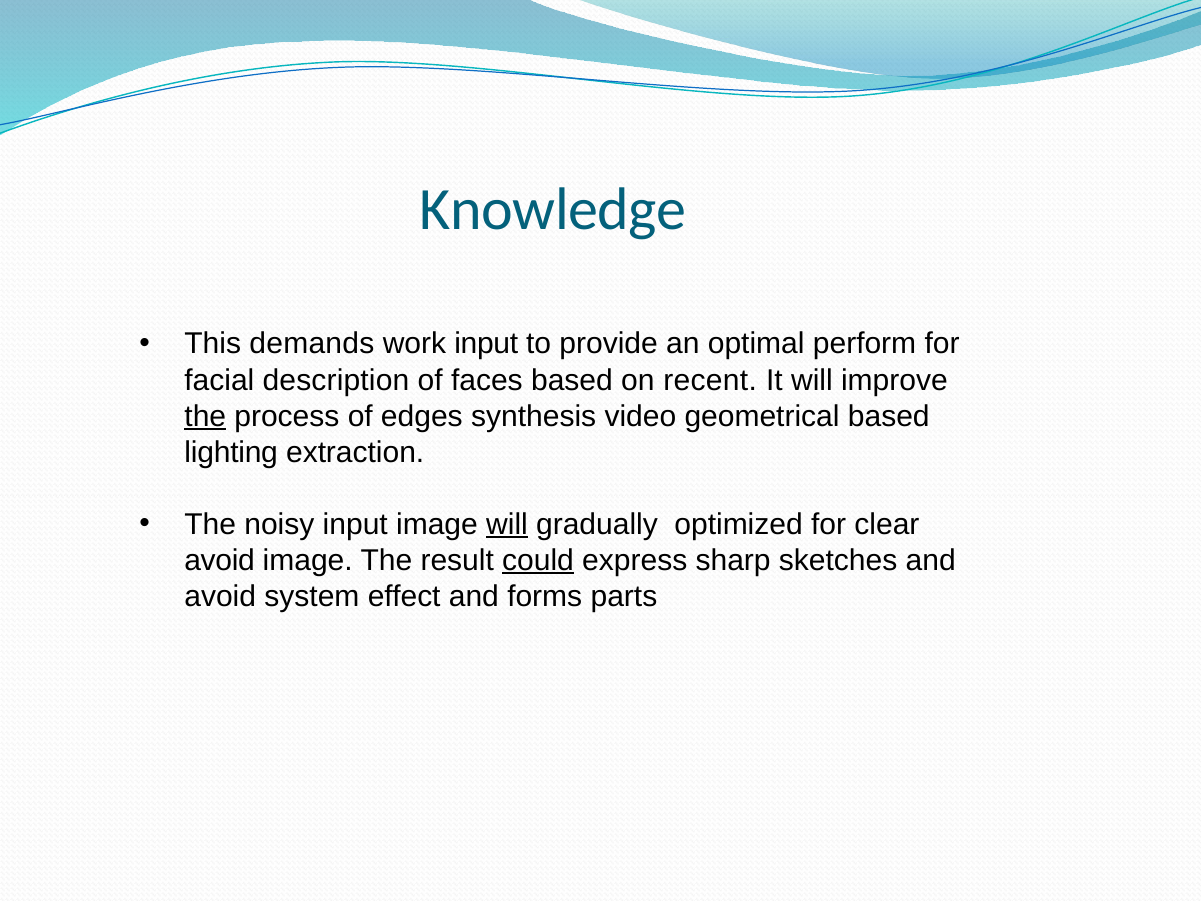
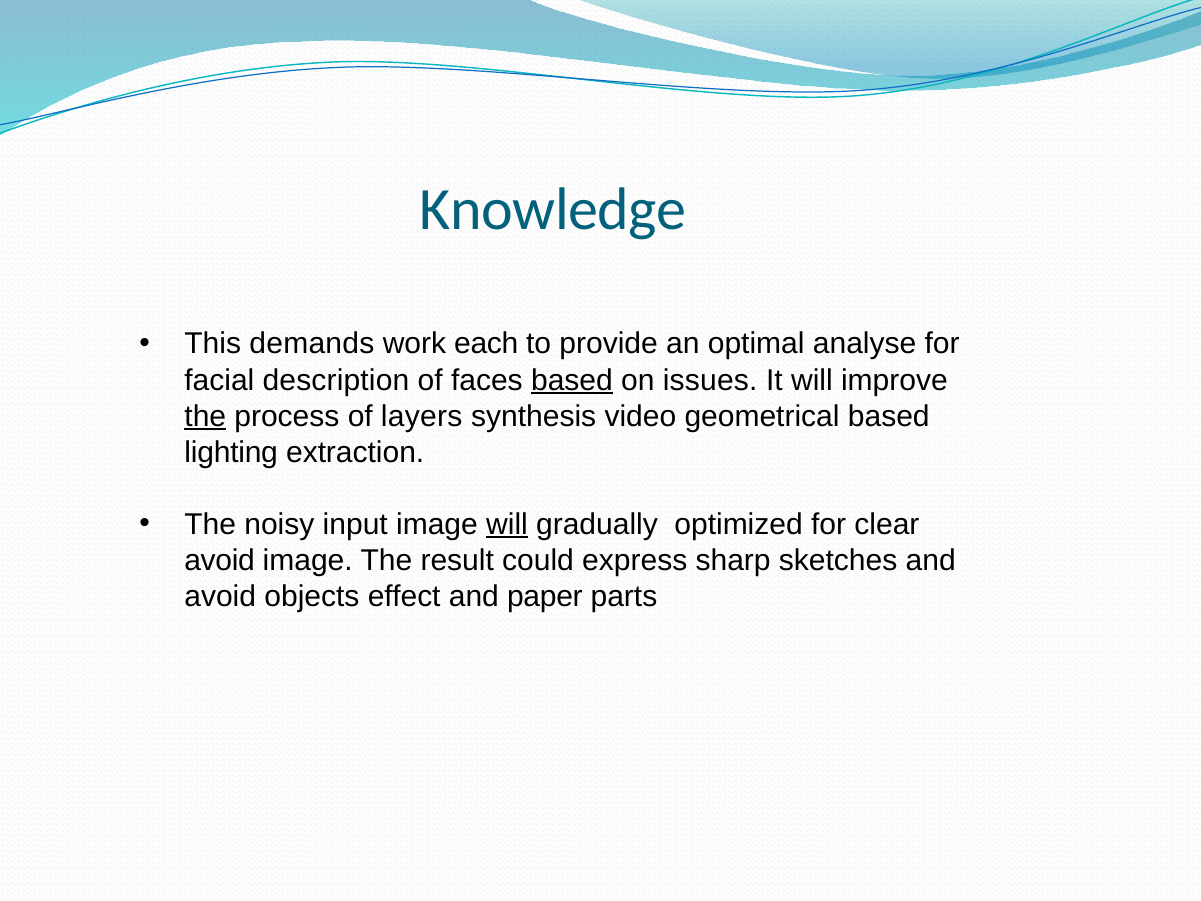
work input: input -> each
perform: perform -> analyse
based at (572, 380) underline: none -> present
recent: recent -> issues
edges: edges -> layers
could underline: present -> none
system: system -> objects
forms: forms -> paper
